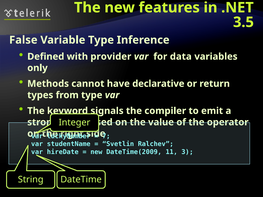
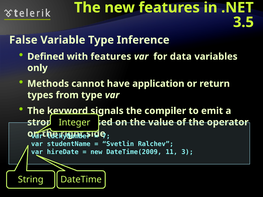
with provider: provider -> features
declarative: declarative -> application
